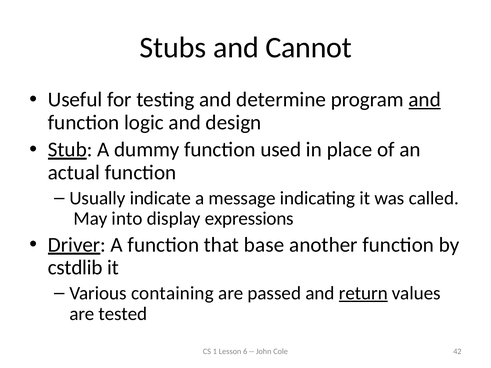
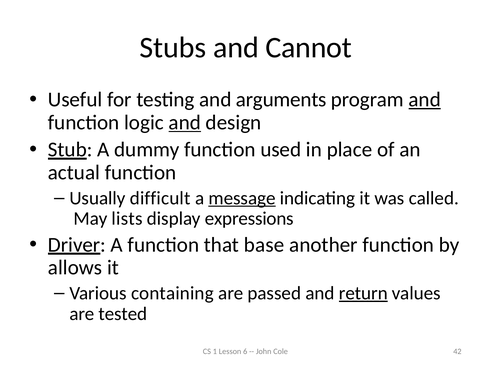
determine: determine -> arguments
and at (185, 123) underline: none -> present
indicate: indicate -> difficult
message underline: none -> present
into: into -> lists
cstdlib: cstdlib -> allows
